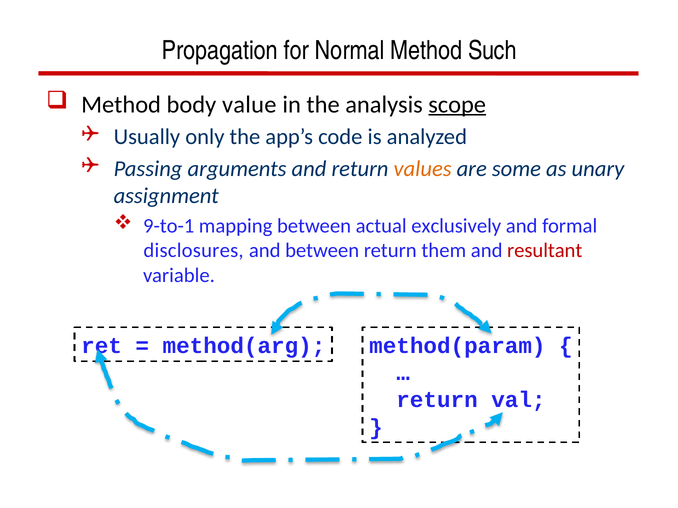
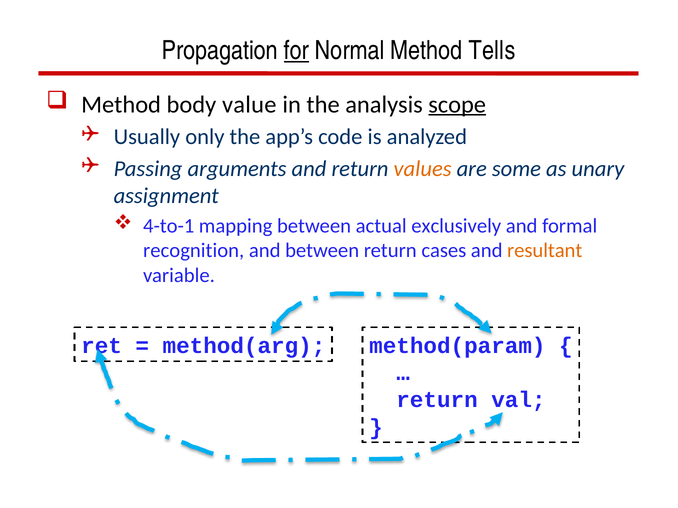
for underline: none -> present
Such: Such -> Tells
9-to-1: 9-to-1 -> 4-to-1
disclosures: disclosures -> recognition
them: them -> cases
resultant colour: red -> orange
